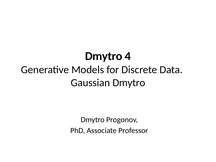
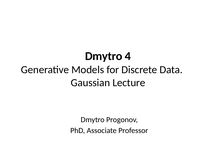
Gaussian Dmytro: Dmytro -> Lecture
